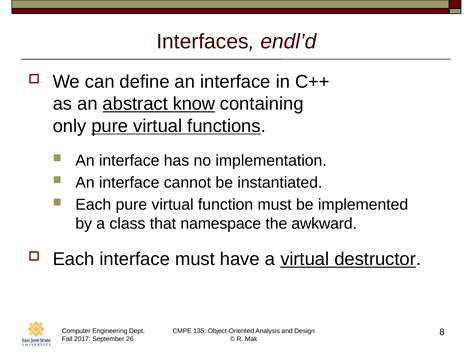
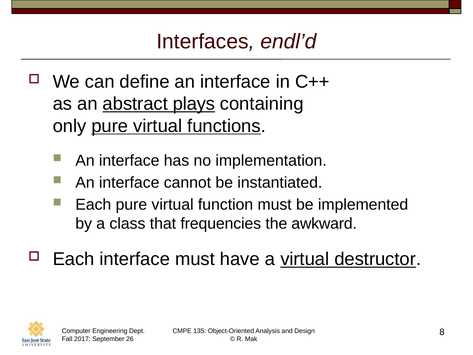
know: know -> plays
namespace: namespace -> frequencies
